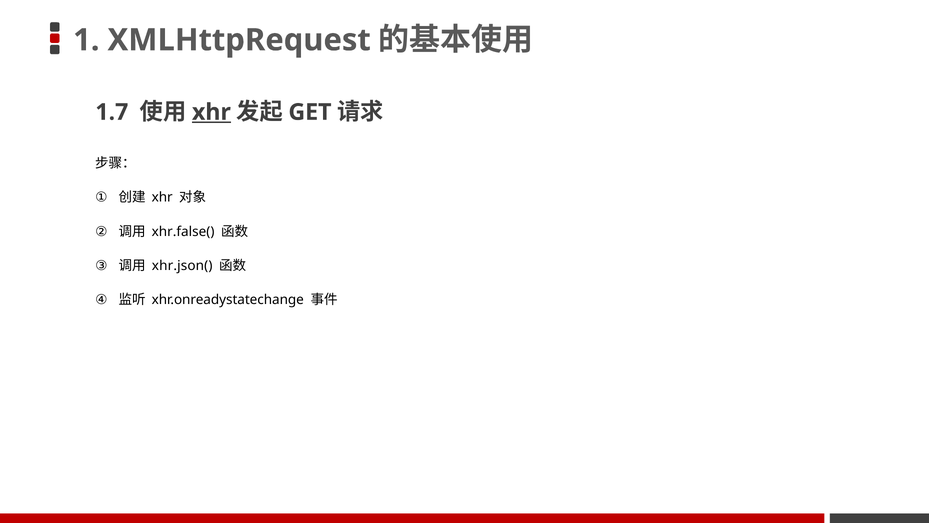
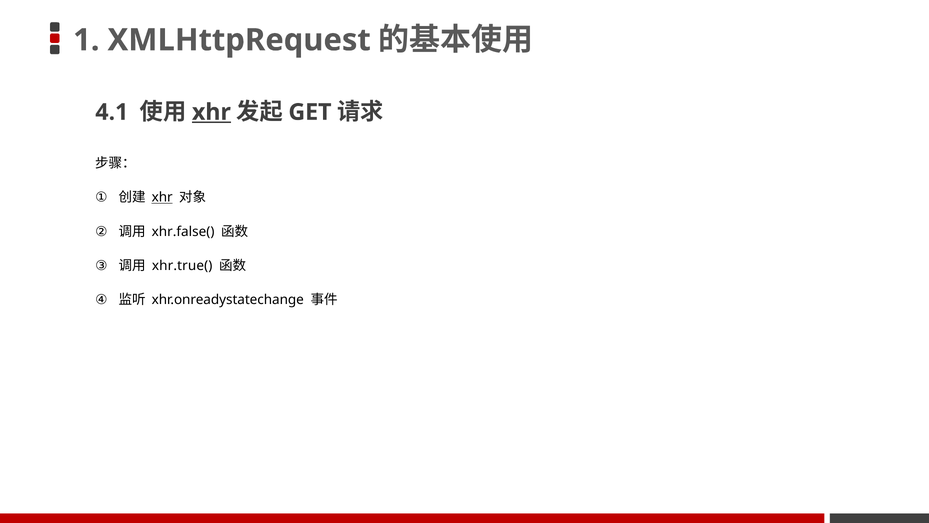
1.7: 1.7 -> 4.1
xhr at (162, 197) underline: none -> present
xhr.json(: xhr.json( -> xhr.true(
